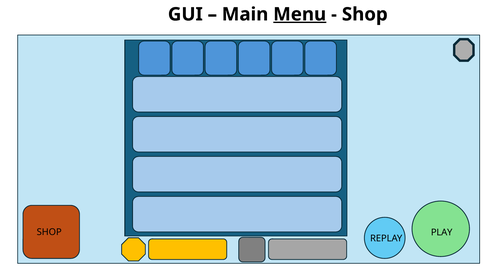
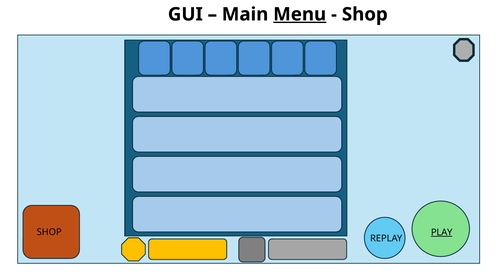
PLAY underline: none -> present
